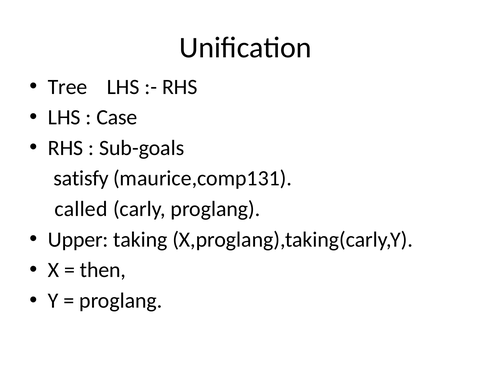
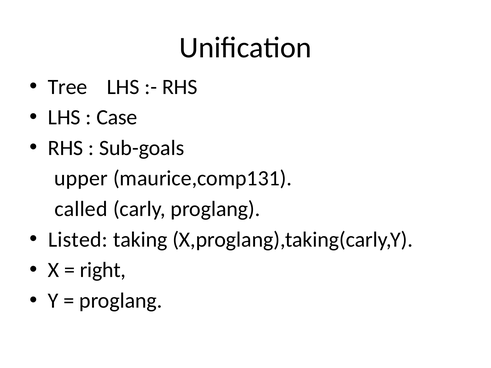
satisfy: satisfy -> upper
Upper: Upper -> Listed
then: then -> right
